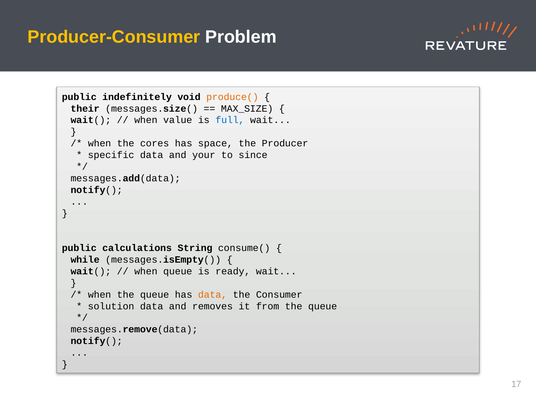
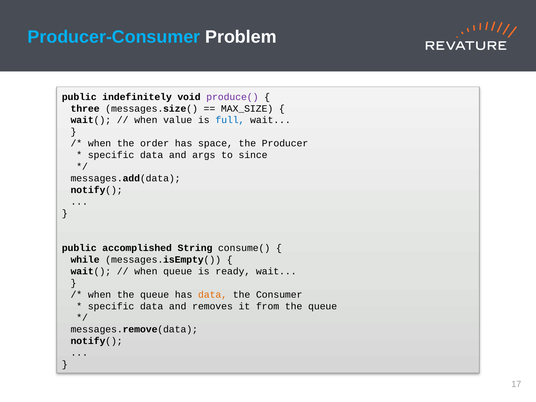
Producer-Consumer colour: yellow -> light blue
produce( colour: orange -> purple
their: their -> three
cores: cores -> order
your: your -> args
calculations: calculations -> accomplished
solution at (111, 306): solution -> specific
